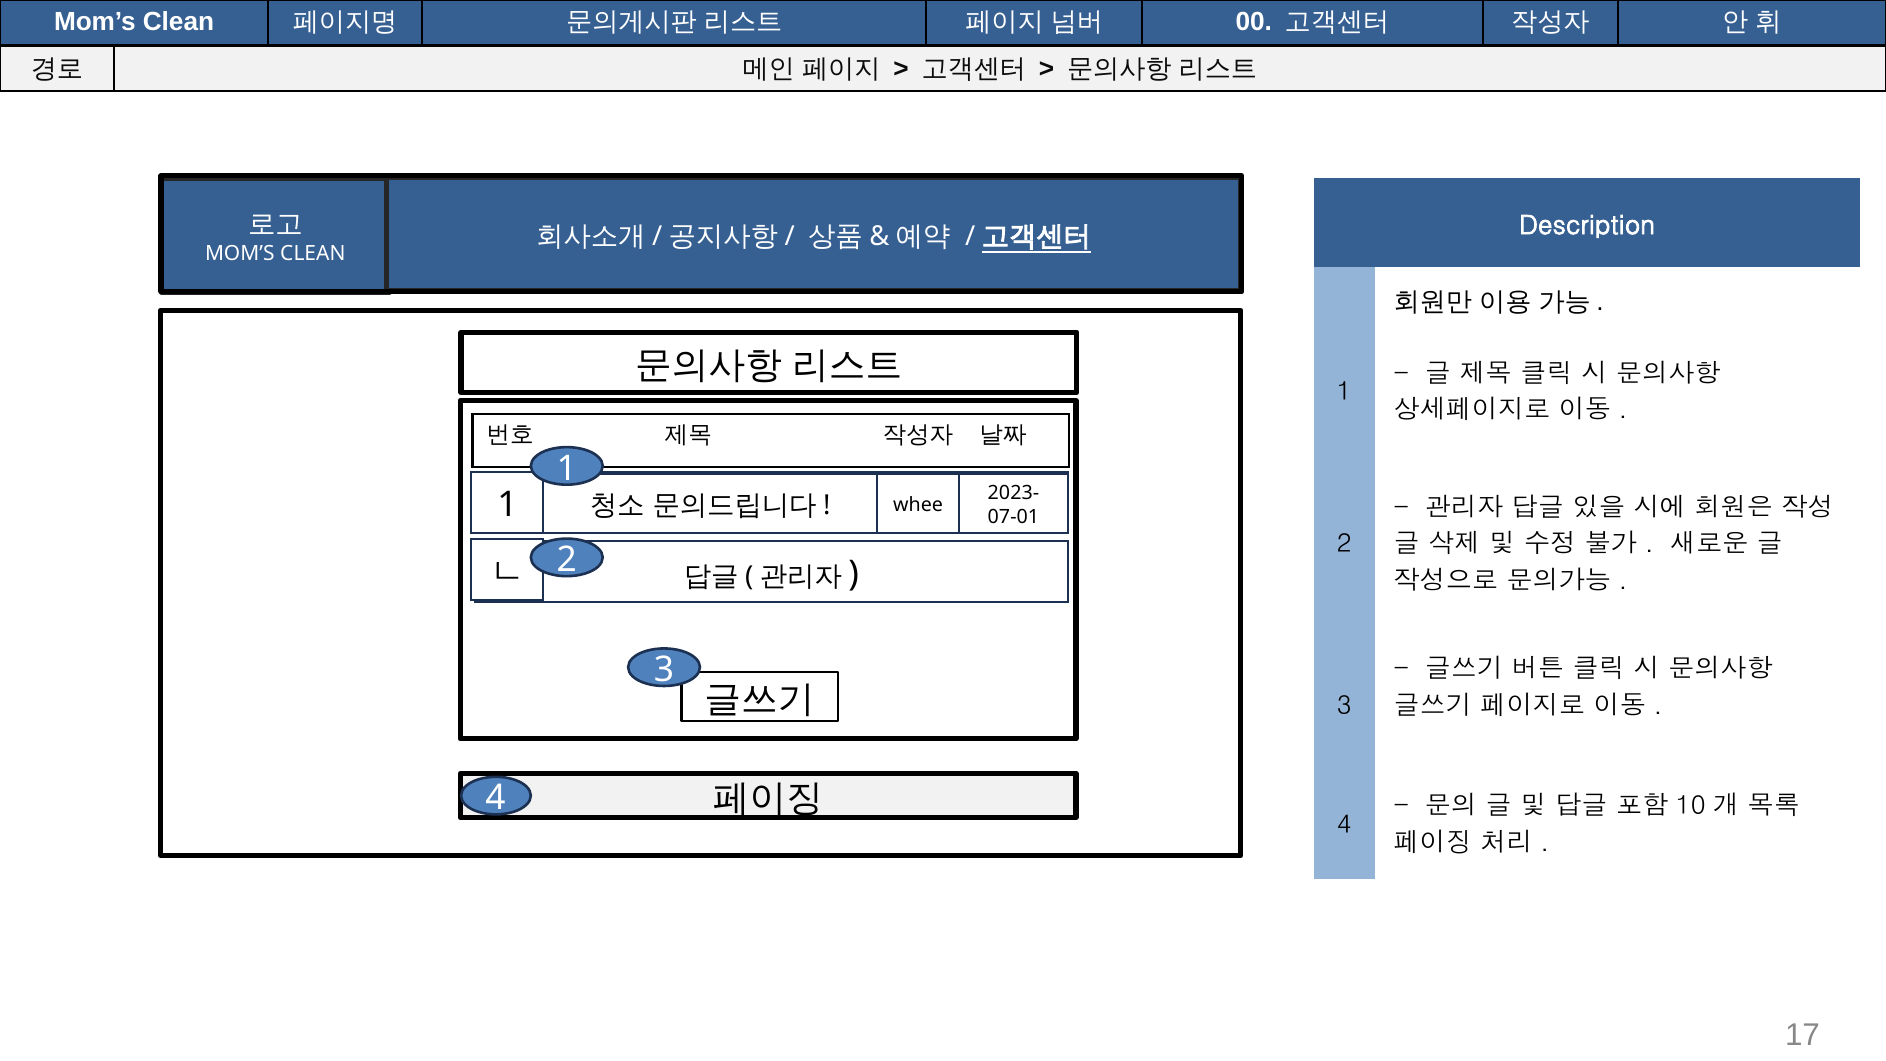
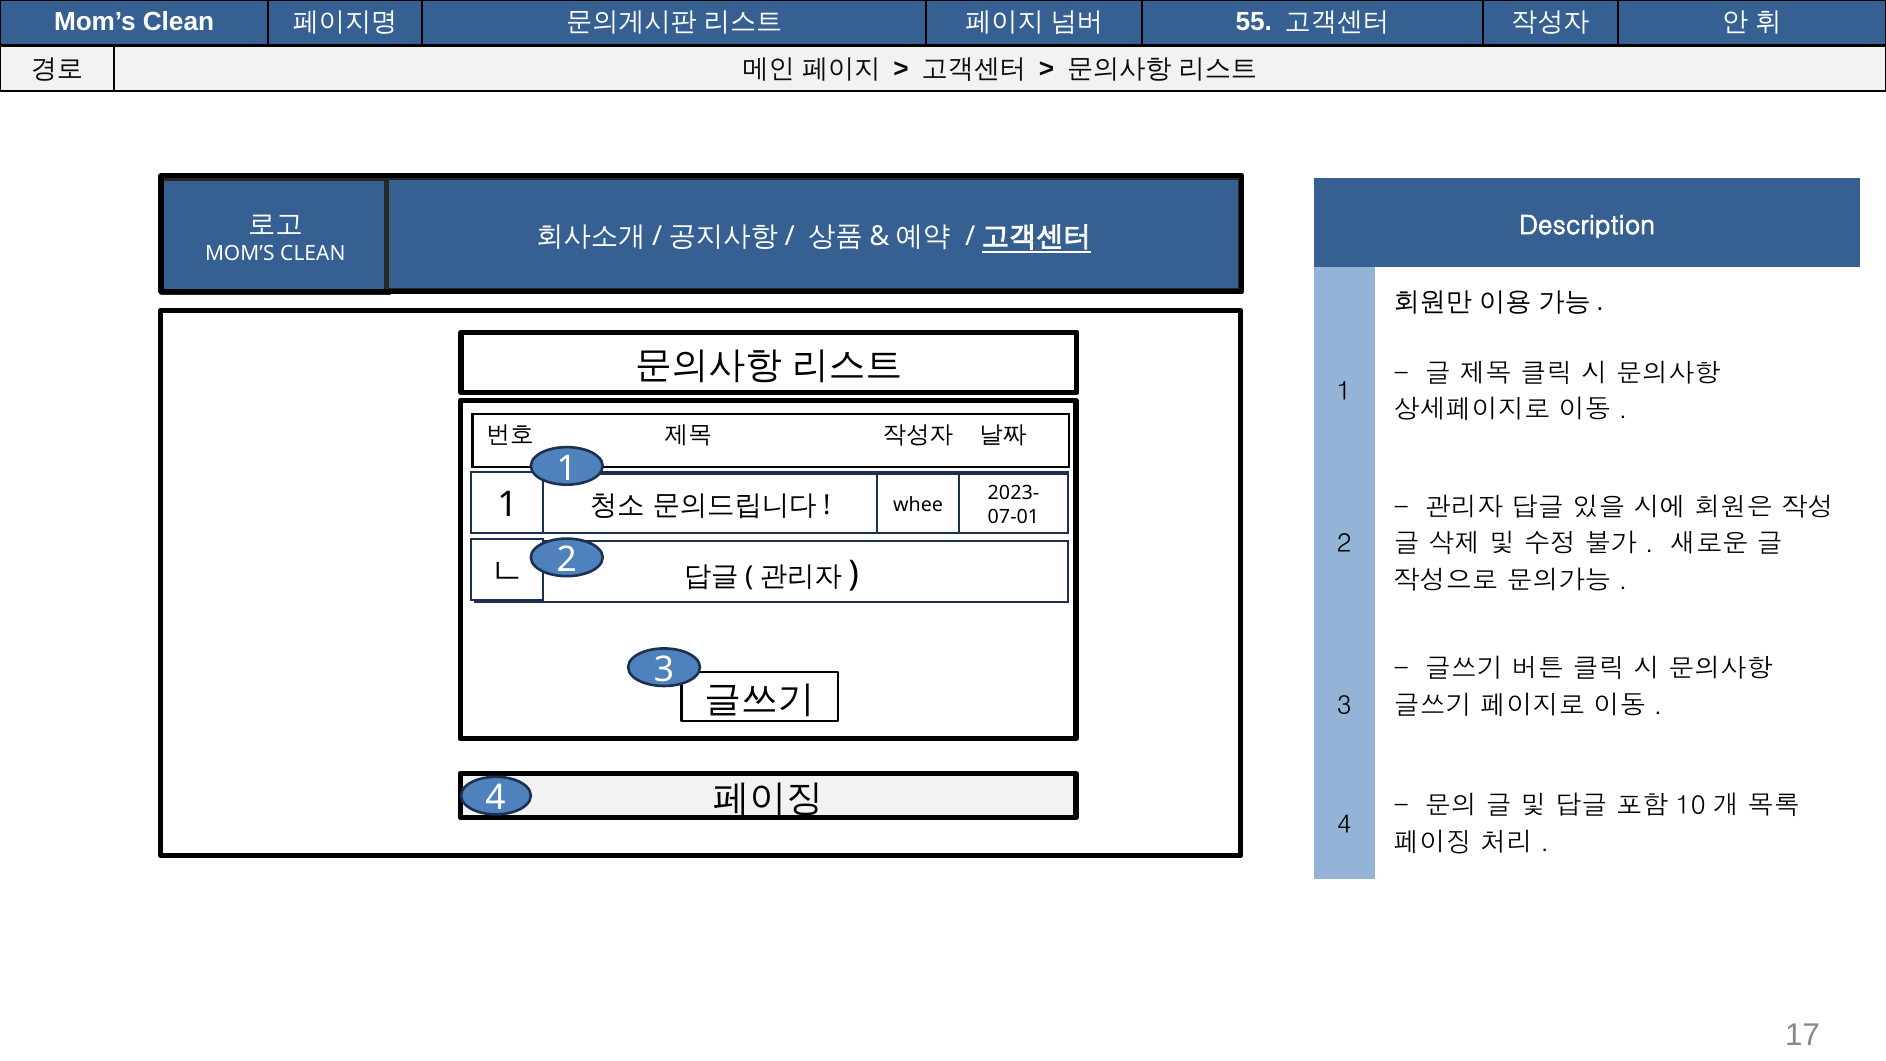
00: 00 -> 55
